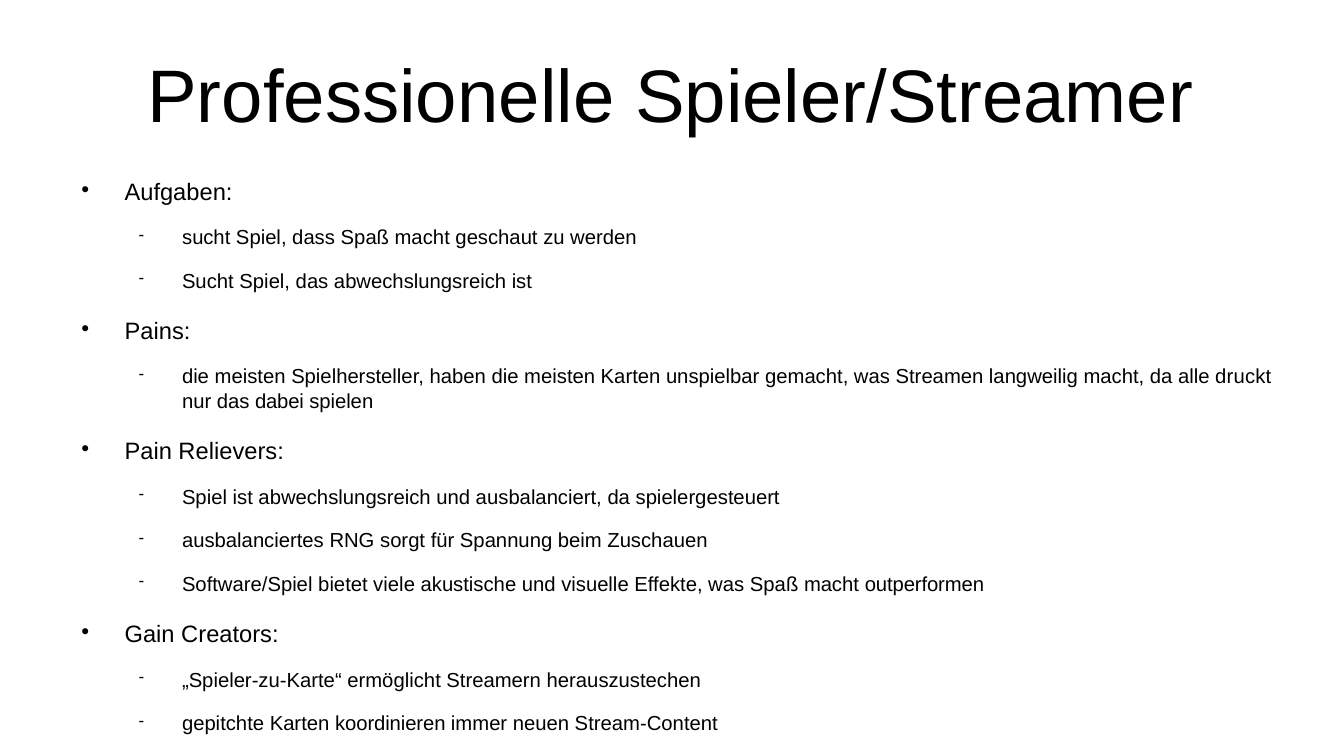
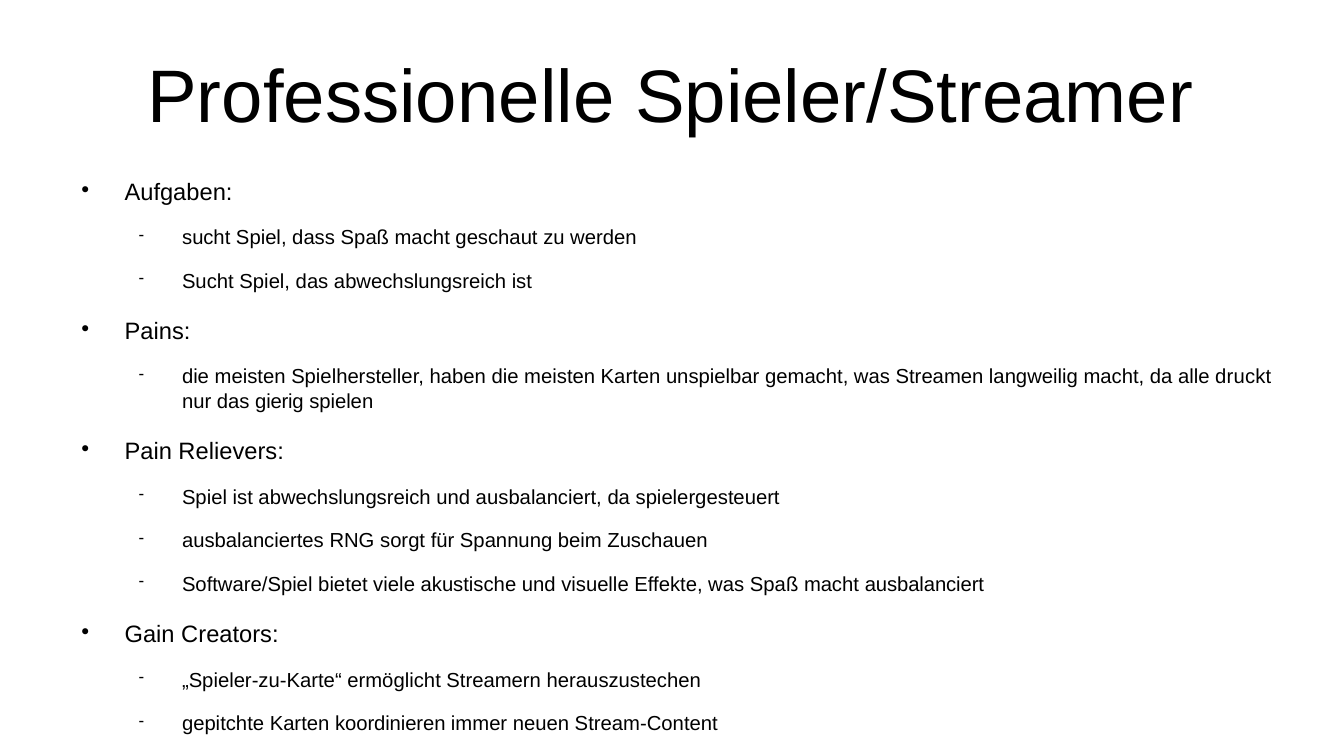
dabei: dabei -> gierig
macht outperformen: outperformen -> ausbalanciert
